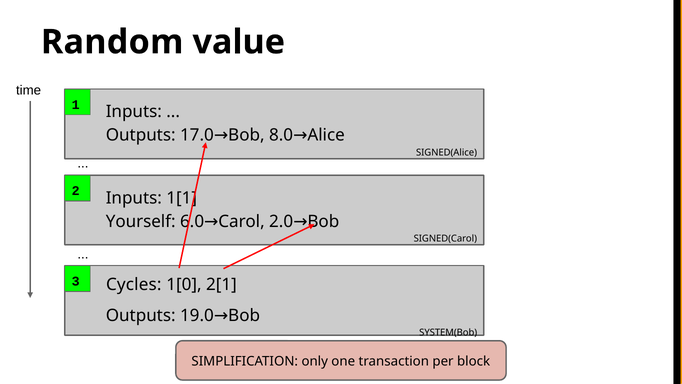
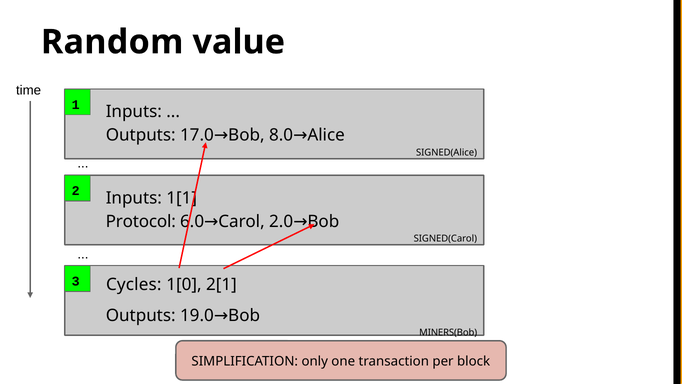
Yourself: Yourself -> Protocol
SYSTEM(Bob: SYSTEM(Bob -> MINERS(Bob
